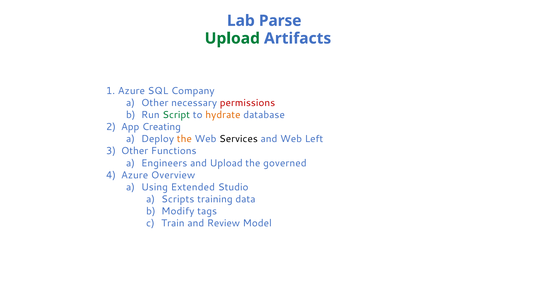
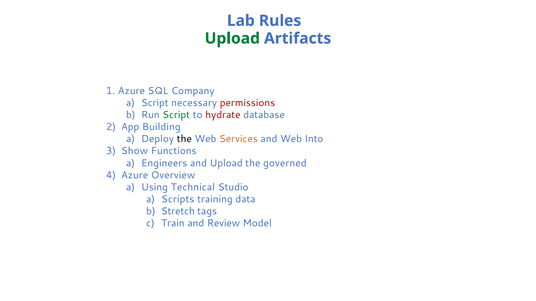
Parse: Parse -> Rules
Other at (155, 103): Other -> Script
hydrate colour: orange -> red
Creating: Creating -> Building
the at (184, 139) colour: orange -> black
Services colour: black -> orange
Left: Left -> Into
Other at (135, 151): Other -> Show
Extended: Extended -> Technical
Modify: Modify -> Stretch
